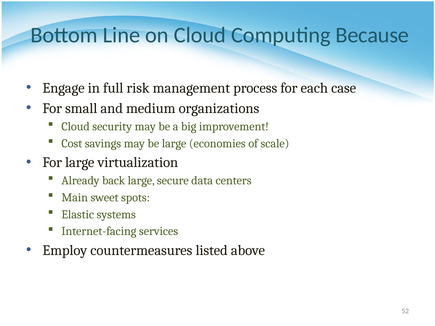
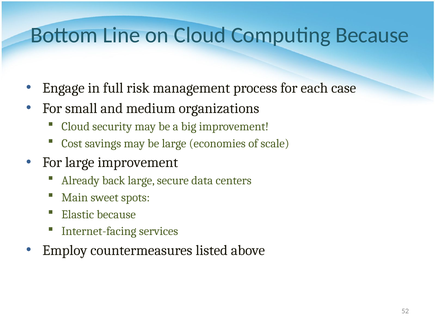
large virtualization: virtualization -> improvement
Elastic systems: systems -> because
